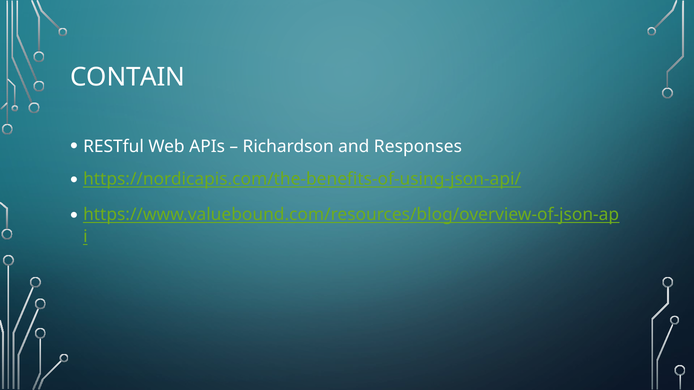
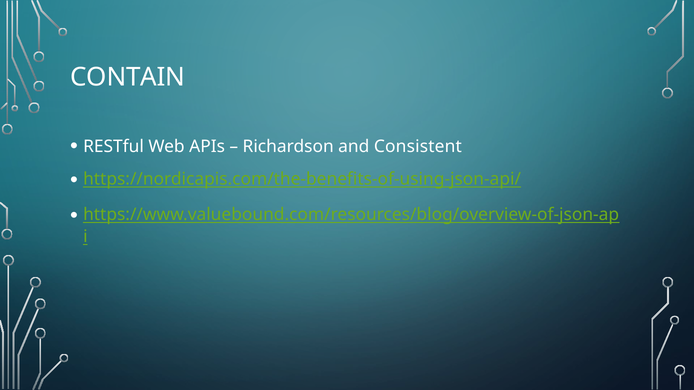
Responses: Responses -> Consistent
